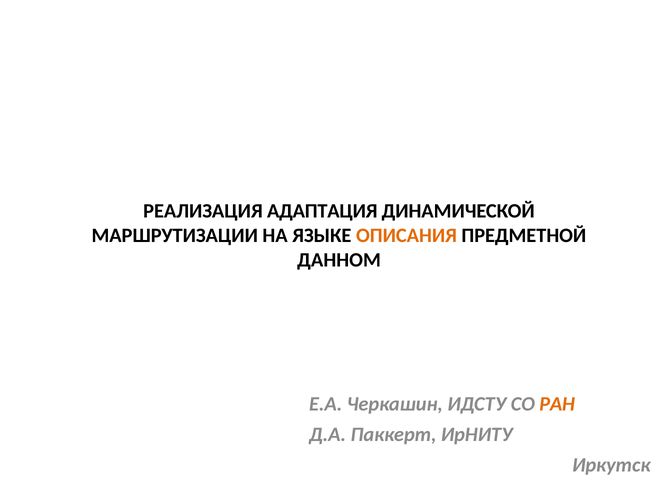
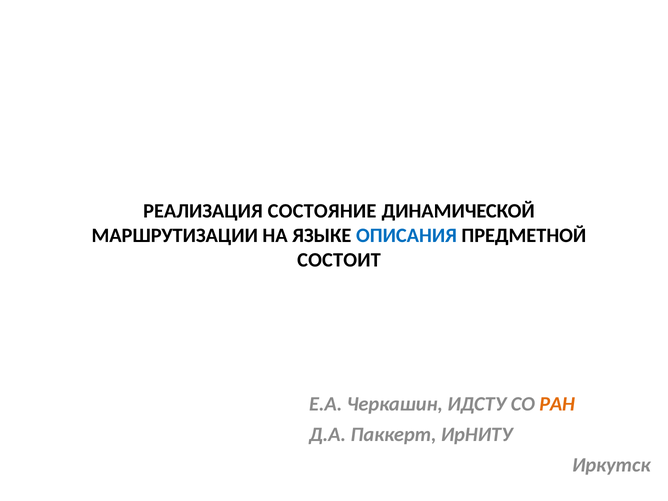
АДАПТАЦИЯ: АДАПТАЦИЯ -> СОСТОЯНИЕ
ОПИСАНИЯ colour: orange -> blue
ДАННОМ: ДАННОМ -> СОСТОИТ
